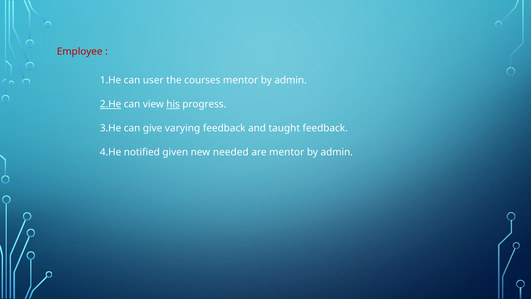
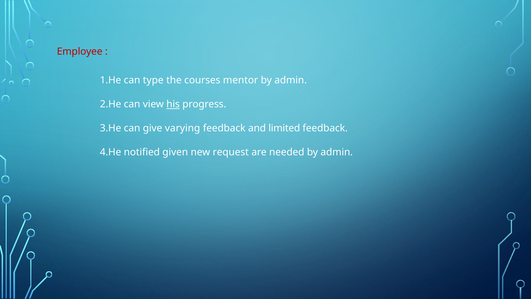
user: user -> type
2.He underline: present -> none
taught: taught -> limited
needed: needed -> request
are mentor: mentor -> needed
